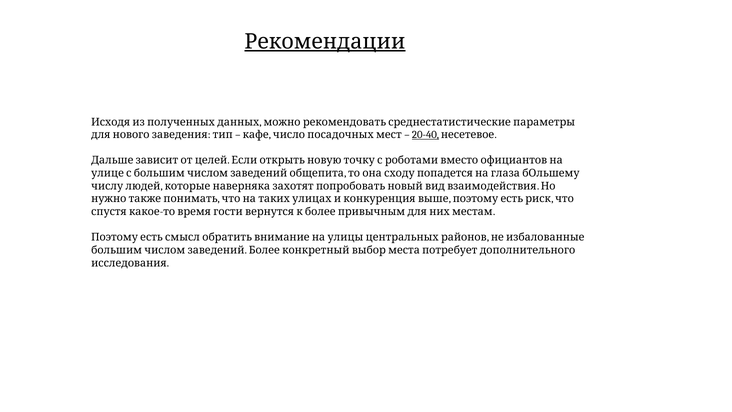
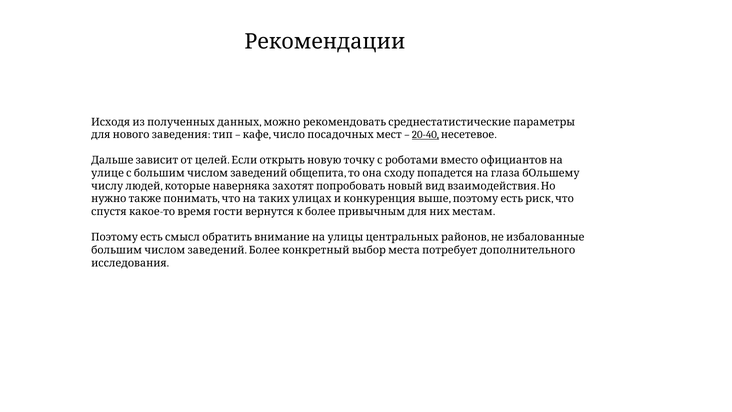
Рекомендации underline: present -> none
